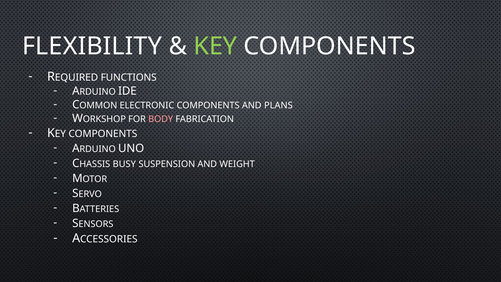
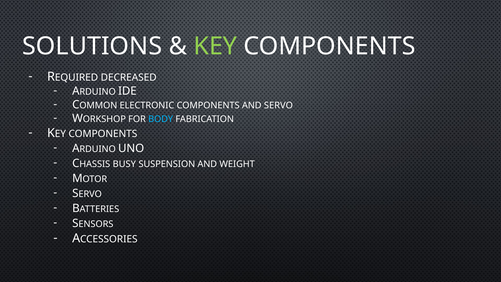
FLEXIBILITY: FLEXIBILITY -> SOLUTIONS
FUNCTIONS: FUNCTIONS -> DECREASED
PLANS: PLANS -> SERVO
BODY colour: pink -> light blue
